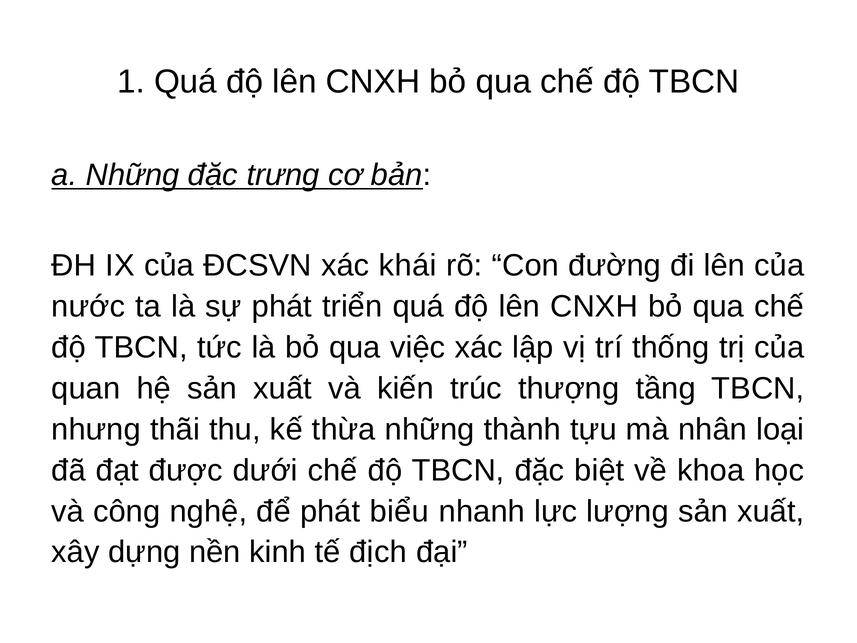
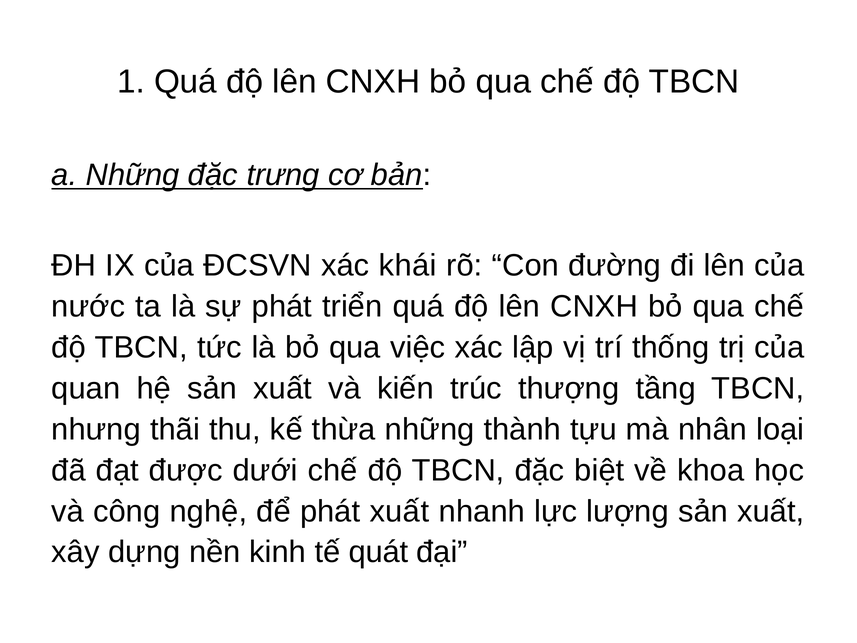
phát biểu: biểu -> xuất
địch: địch -> quát
